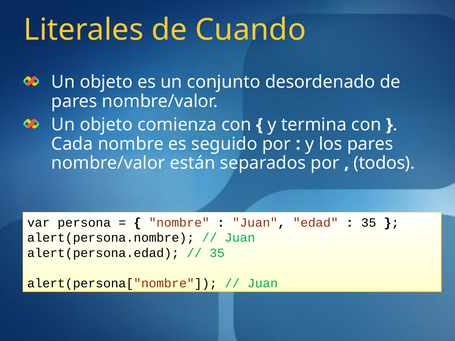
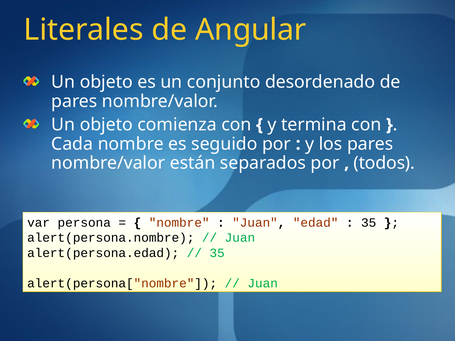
Cuando: Cuando -> Angular
